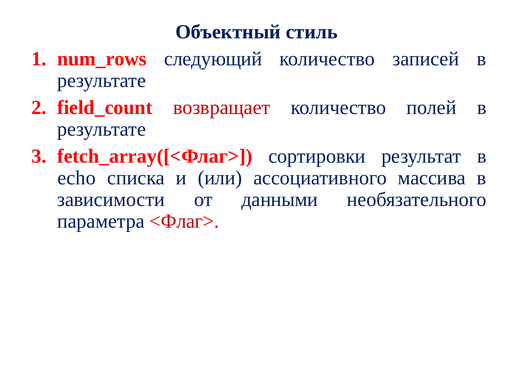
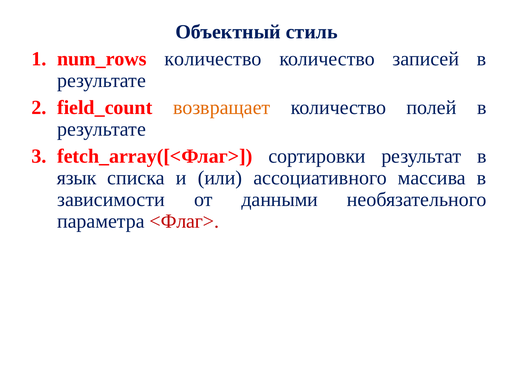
num_rows следующий: следующий -> количество
возвращает colour: red -> orange
echo: echo -> язык
